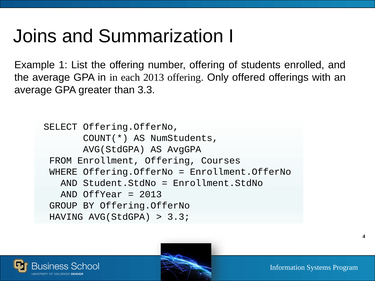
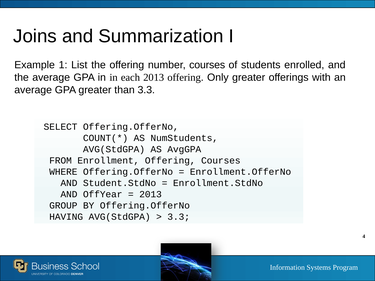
number offering: offering -> courses
Only offered: offered -> greater
